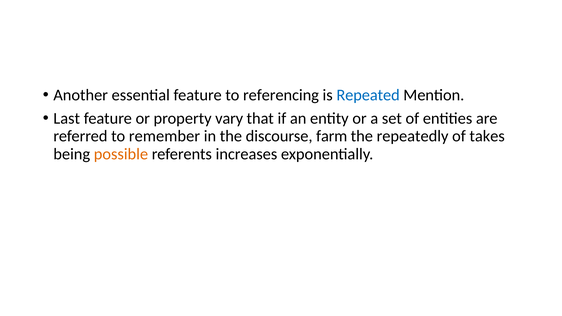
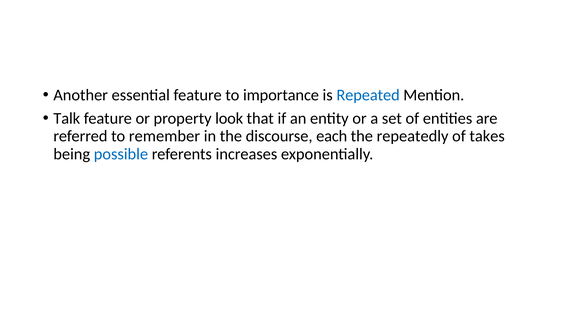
referencing: referencing -> importance
Last: Last -> Talk
vary: vary -> look
farm: farm -> each
possible colour: orange -> blue
